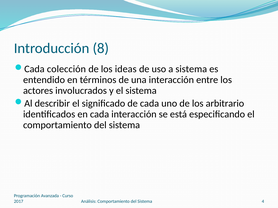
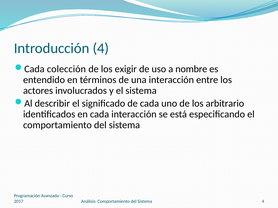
Introducción 8: 8 -> 4
ideas: ideas -> exigir
a sistema: sistema -> nombre
